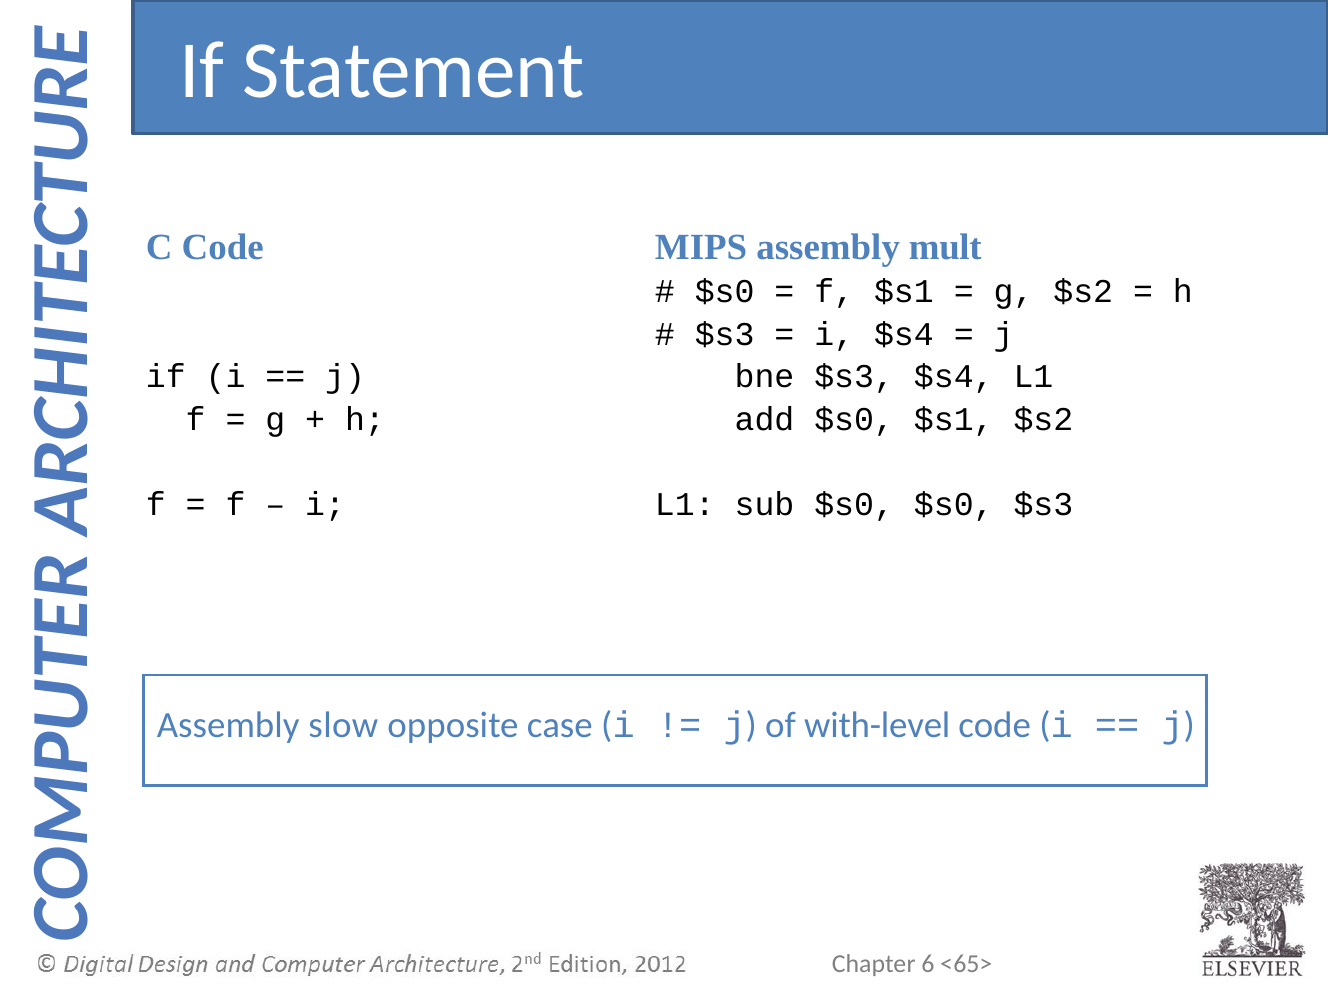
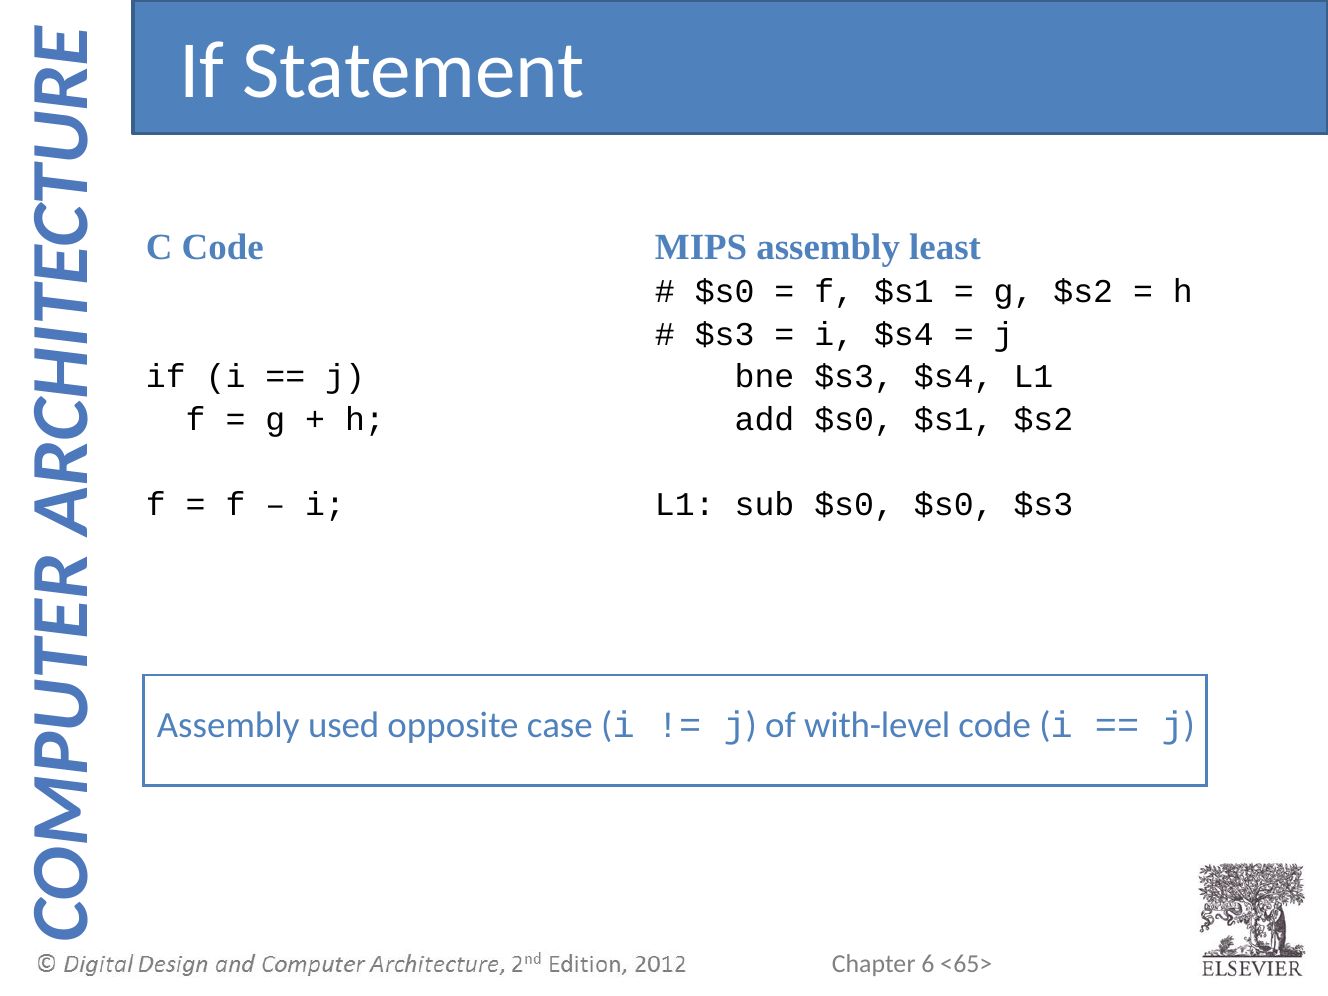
mult: mult -> least
slow: slow -> used
